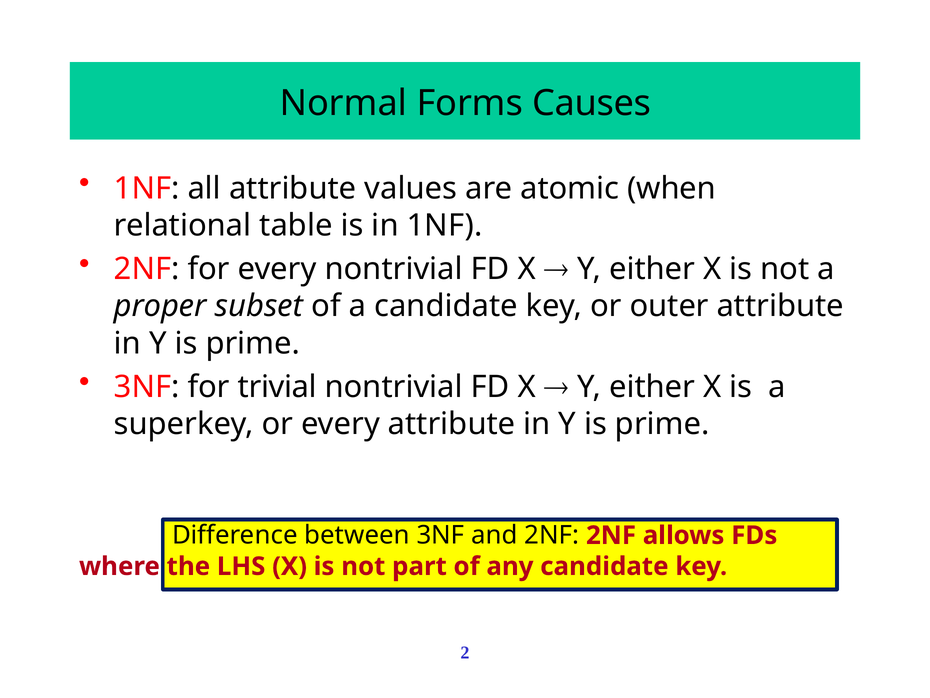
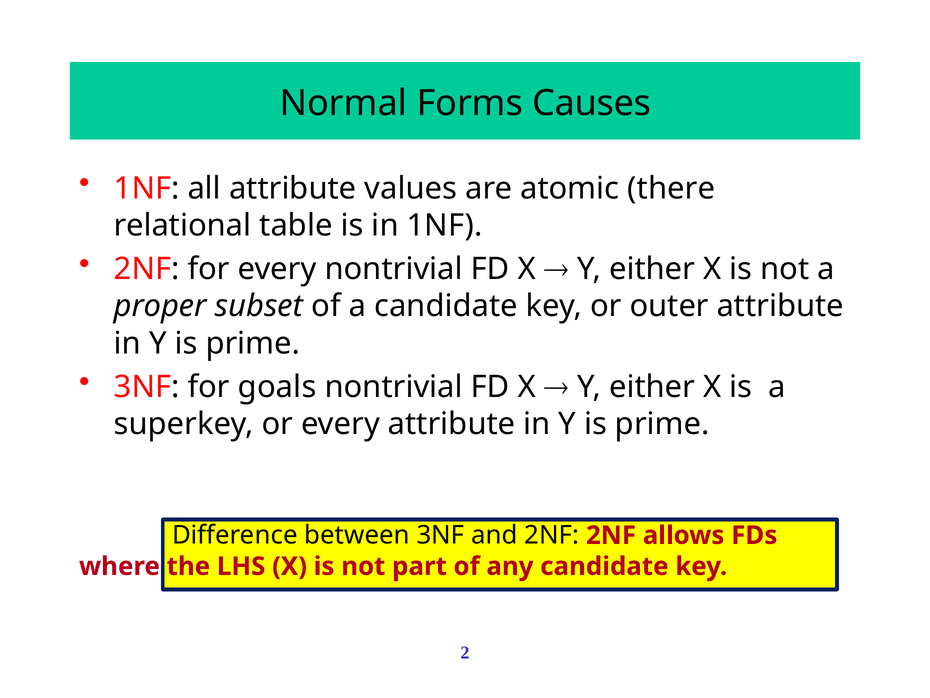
when: when -> there
trivial: trivial -> goals
